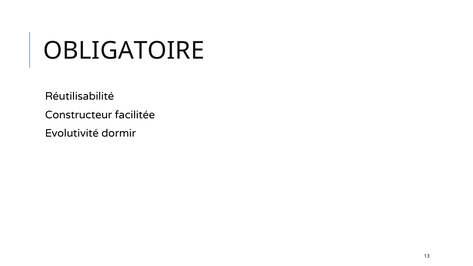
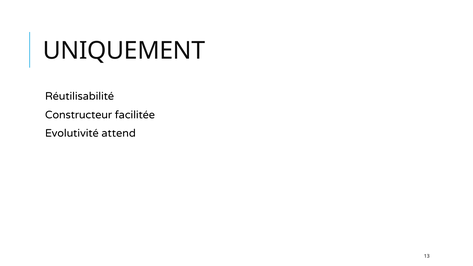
OBLIGATOIRE: OBLIGATOIRE -> UNIQUEMENT
dormir: dormir -> attend
